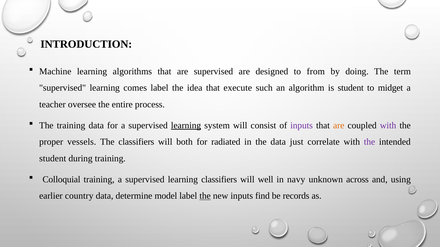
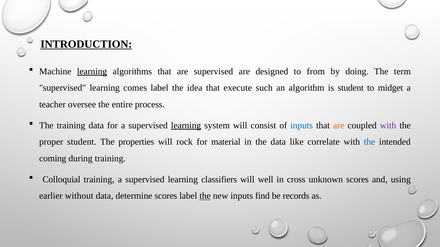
INTRODUCTION underline: none -> present
learning at (92, 72) underline: none -> present
inputs at (302, 126) colour: purple -> blue
proper vessels: vessels -> student
The classifiers: classifiers -> properties
both: both -> rock
radiated: radiated -> material
just: just -> like
the at (369, 142) colour: purple -> blue
student at (53, 159): student -> coming
navy: navy -> cross
unknown across: across -> scores
country: country -> without
determine model: model -> scores
